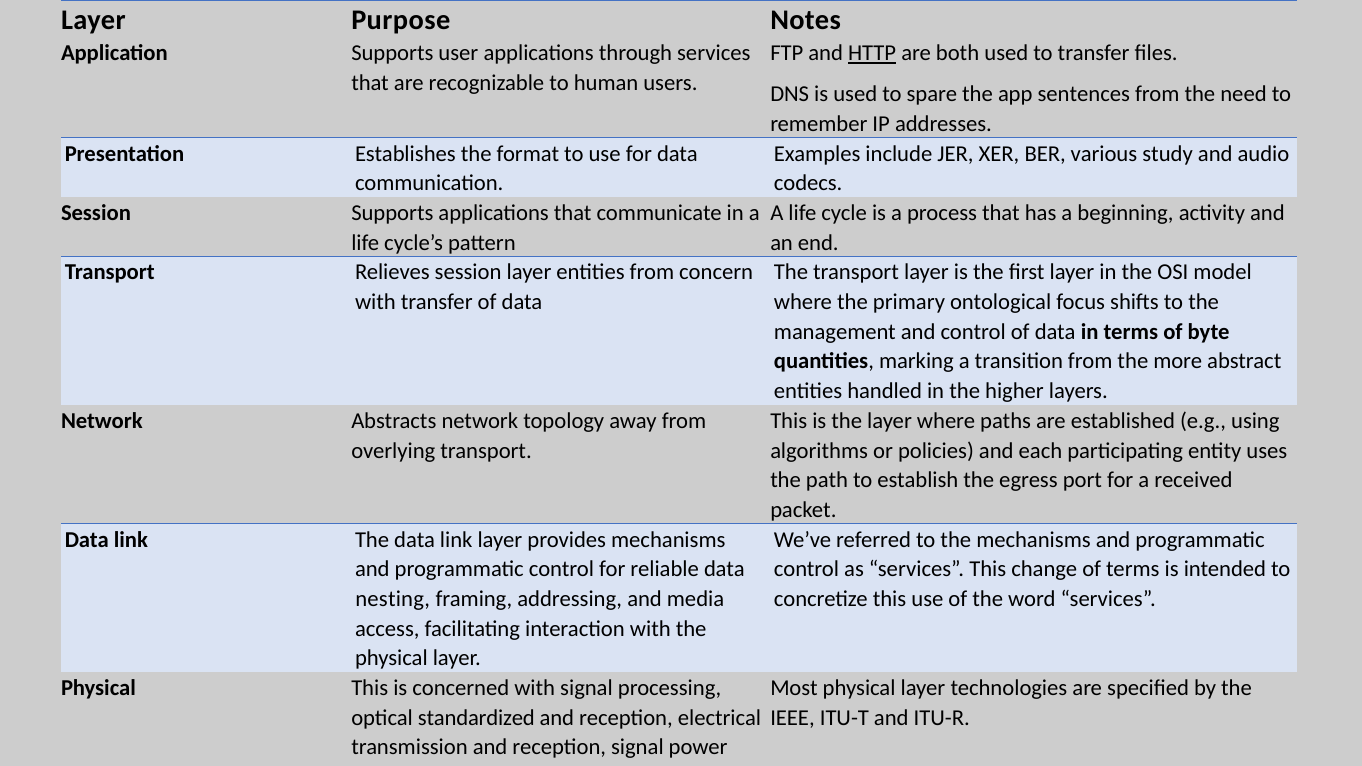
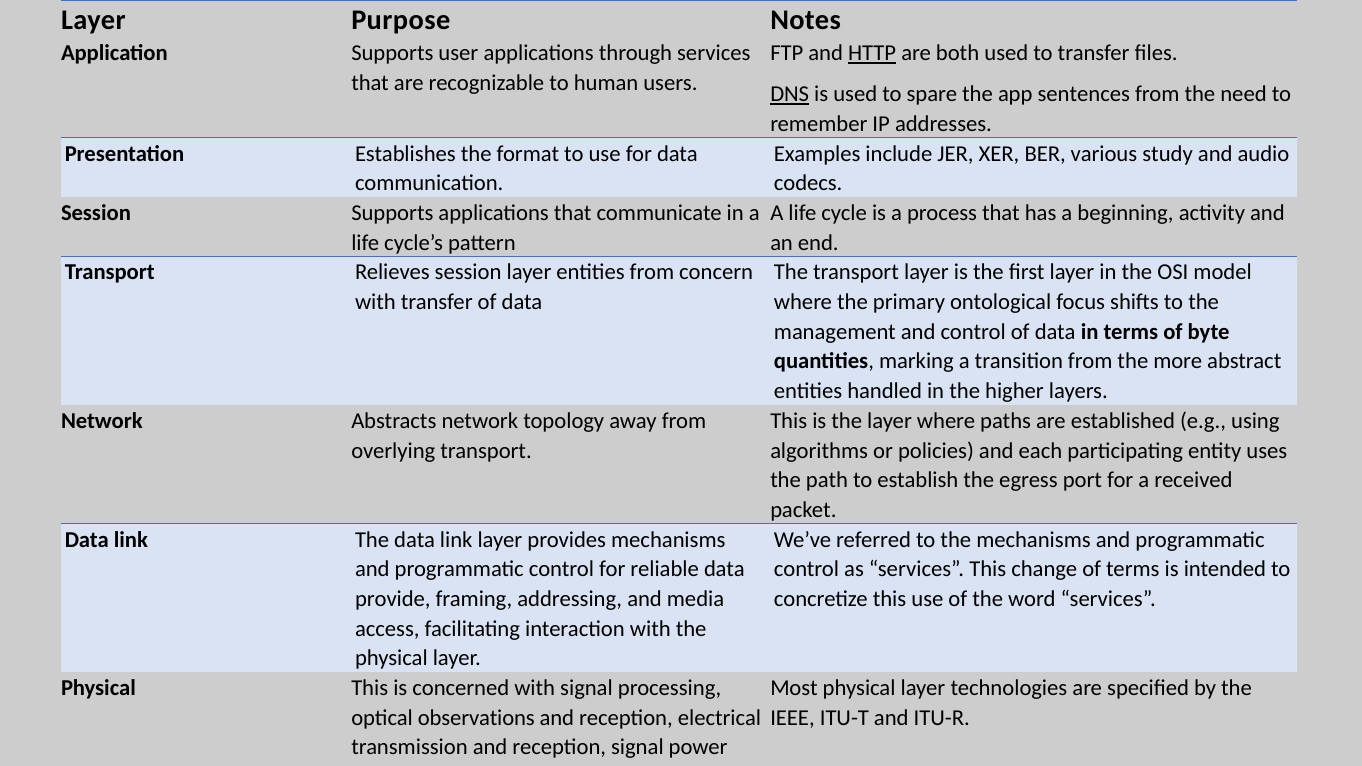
DNS underline: none -> present
nesting: nesting -> provide
standardized: standardized -> observations
